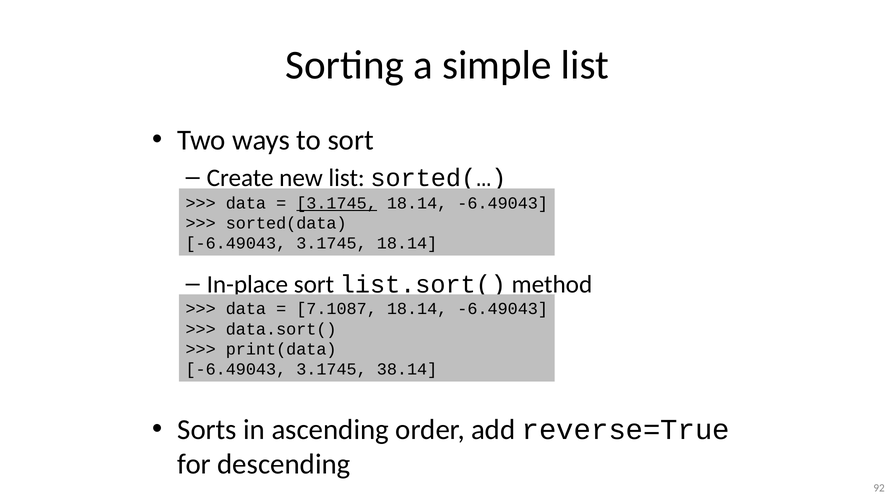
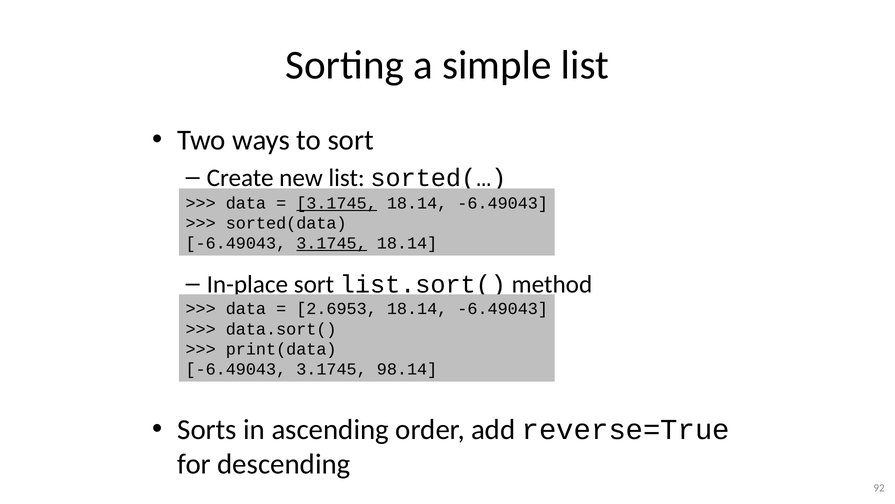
3.1745 at (332, 243) underline: none -> present
7.1087: 7.1087 -> 2.6953
38.14: 38.14 -> 98.14
